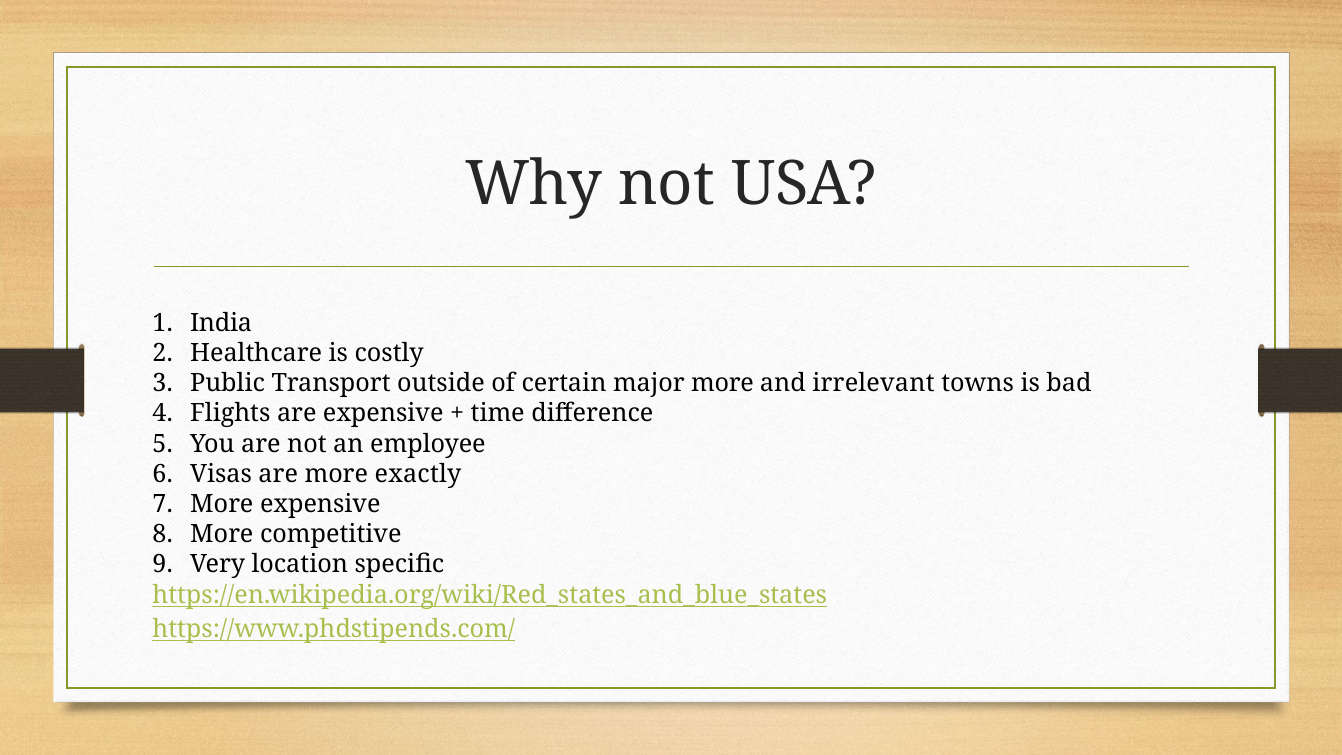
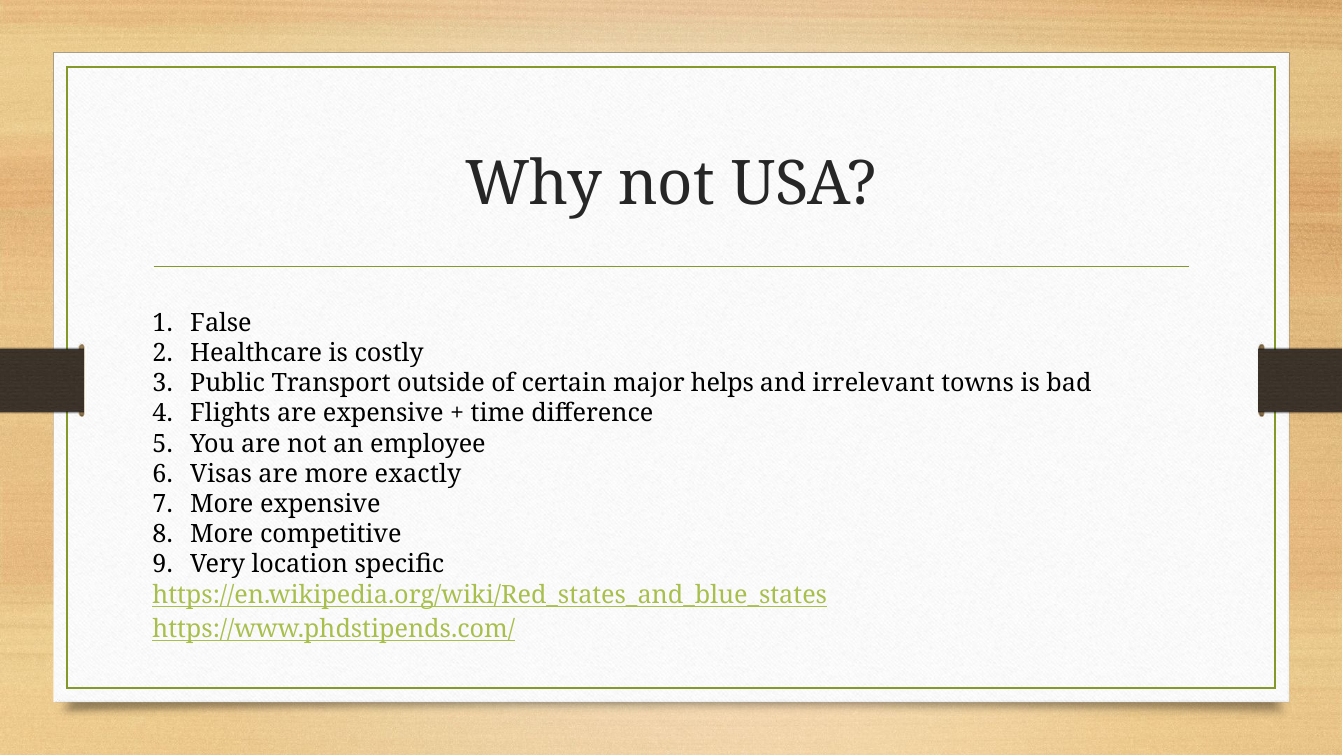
India: India -> False
major more: more -> helps
